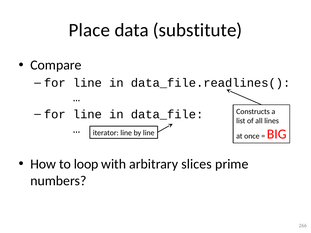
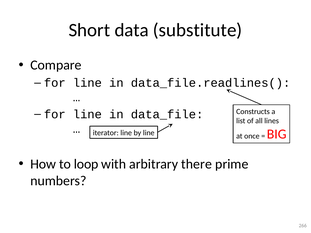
Place: Place -> Short
slices: slices -> there
